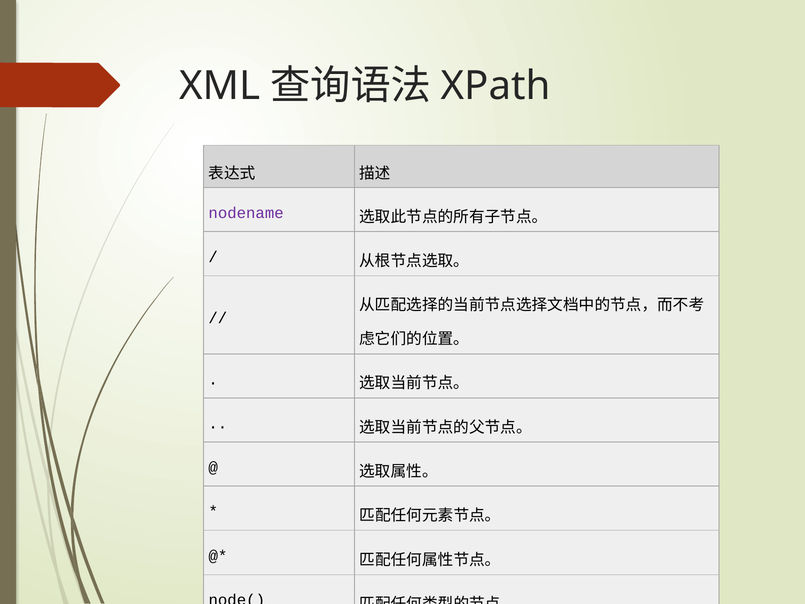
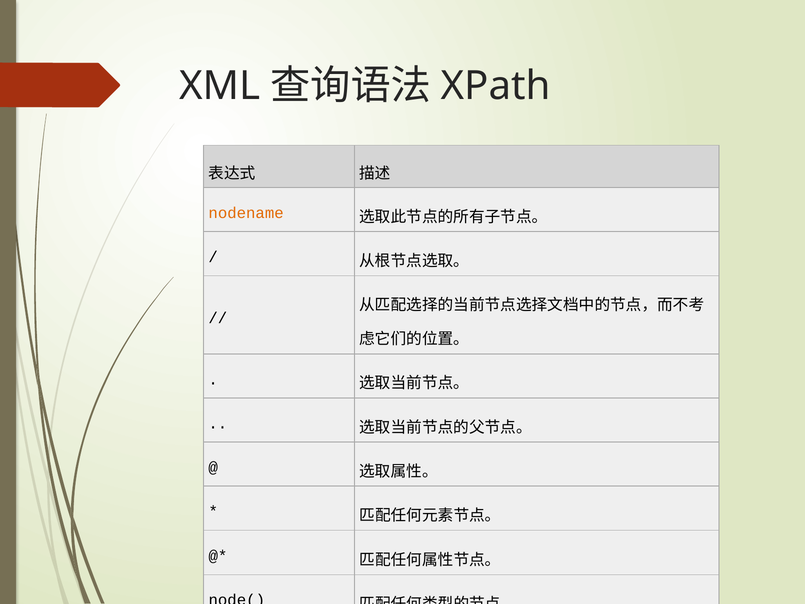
nodename colour: purple -> orange
